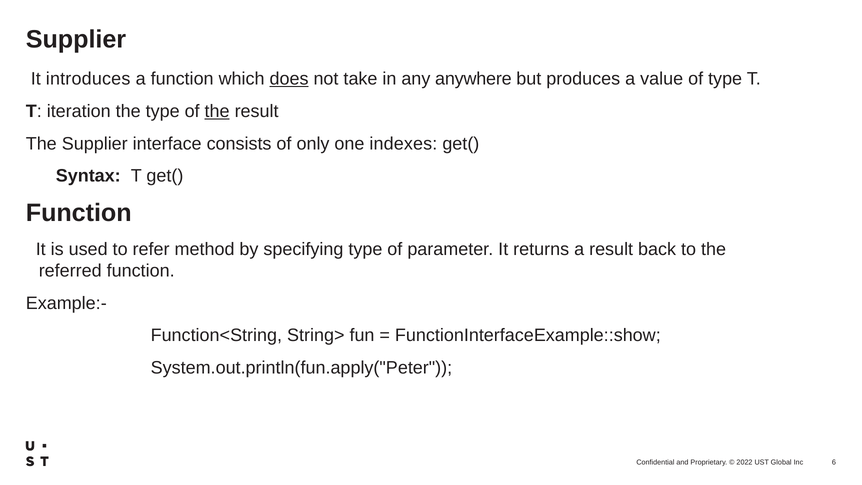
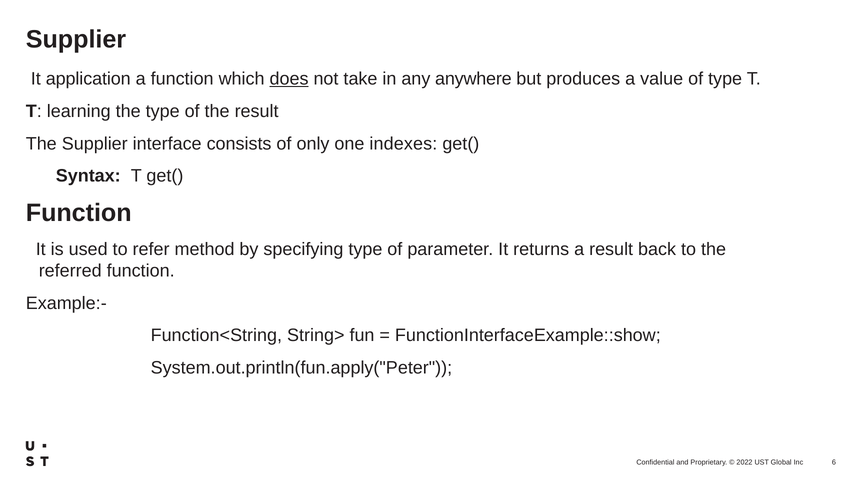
introduces: introduces -> application
iteration: iteration -> learning
the at (217, 111) underline: present -> none
